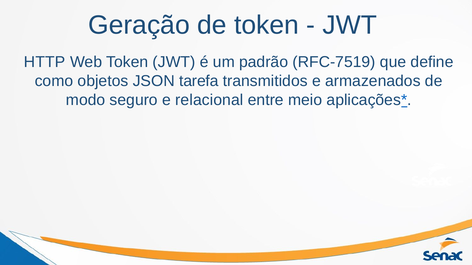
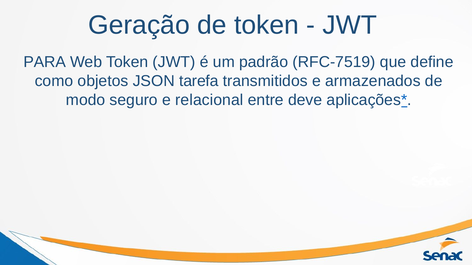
HTTP: HTTP -> PARA
meio: meio -> deve
